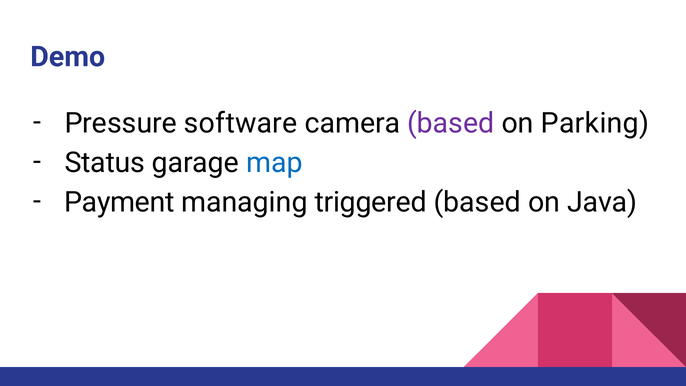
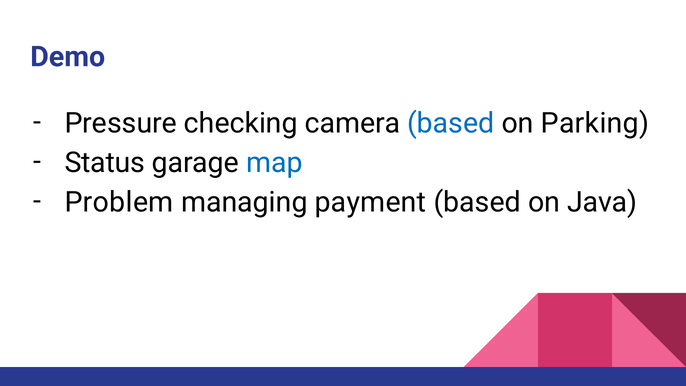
software: software -> checking
based at (451, 123) colour: purple -> blue
Payment: Payment -> Problem
triggered: triggered -> payment
